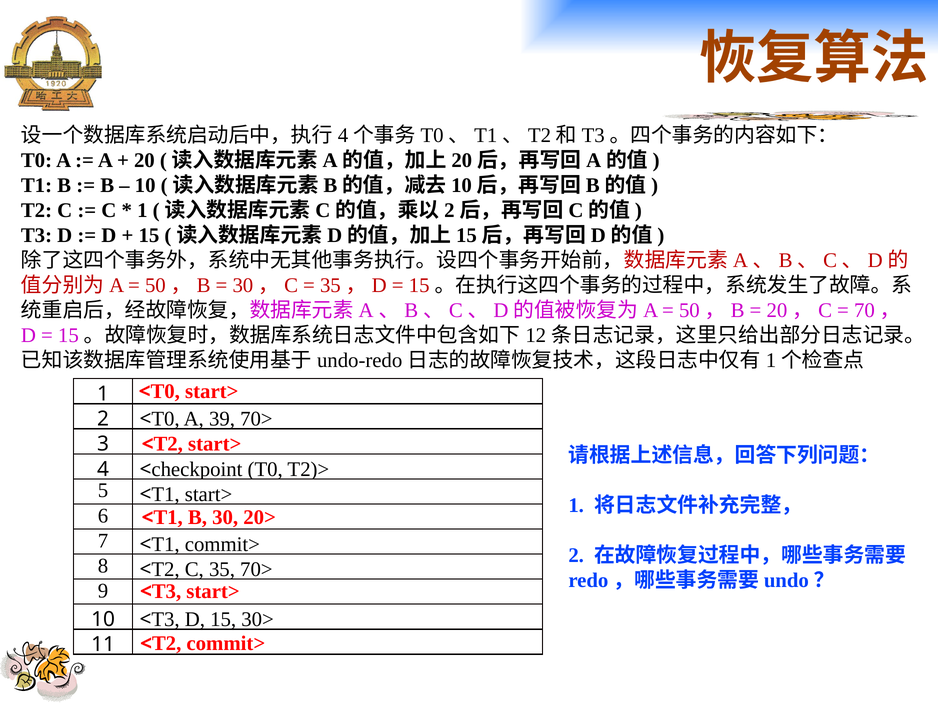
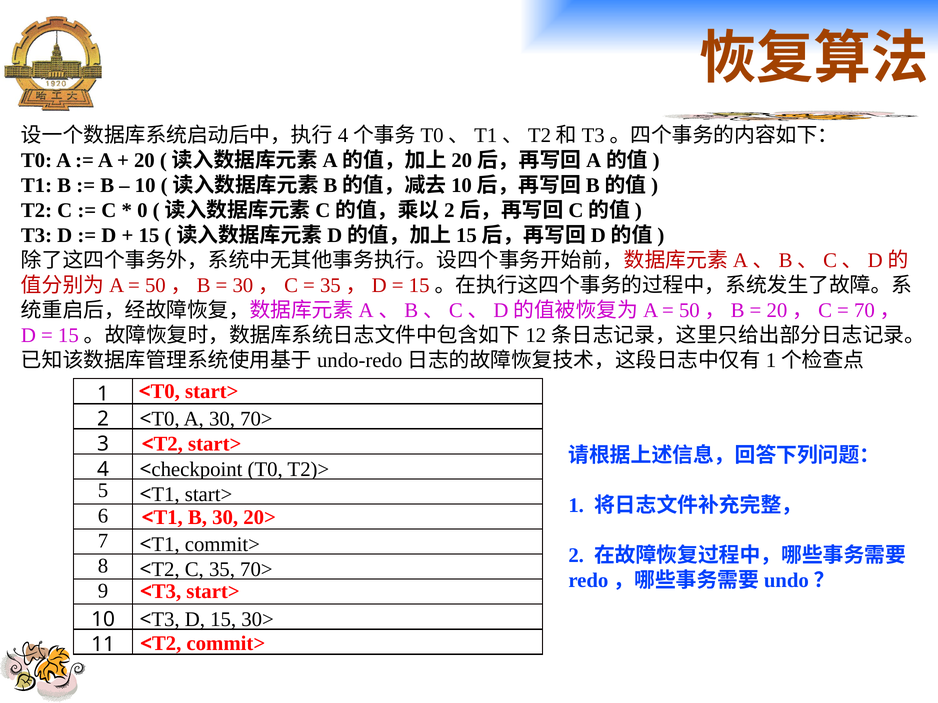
1 at (142, 211): 1 -> 0
A 39: 39 -> 30
